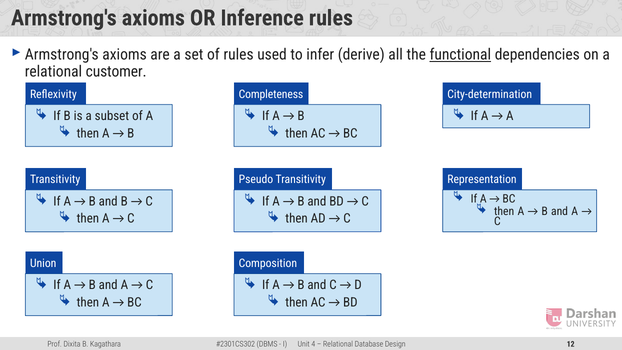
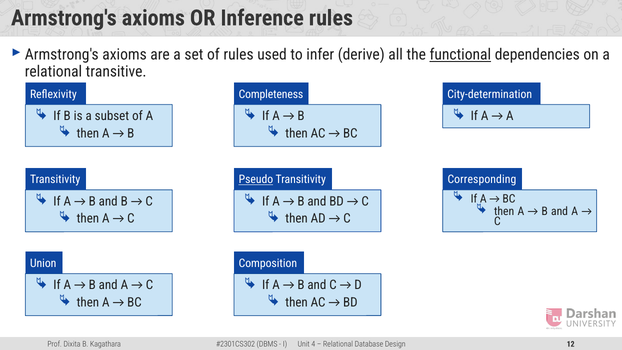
customer: customer -> transitive
Pseudo underline: none -> present
Representation: Representation -> Corresponding
